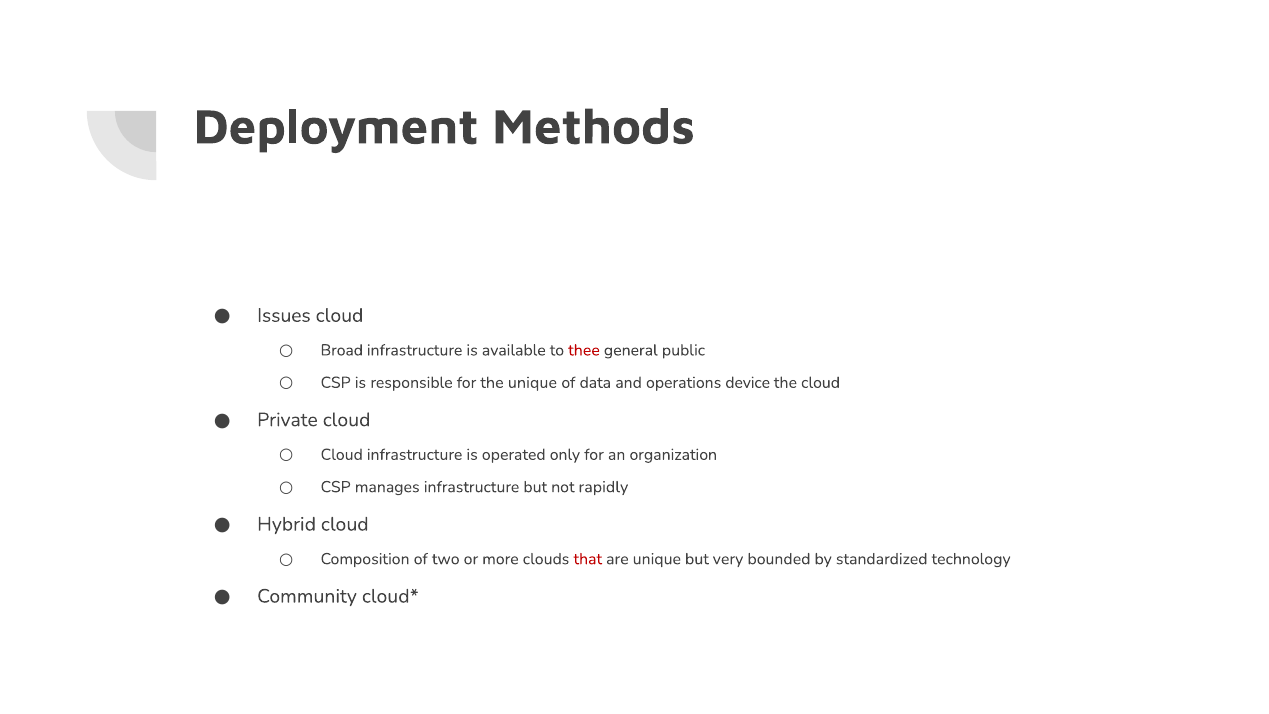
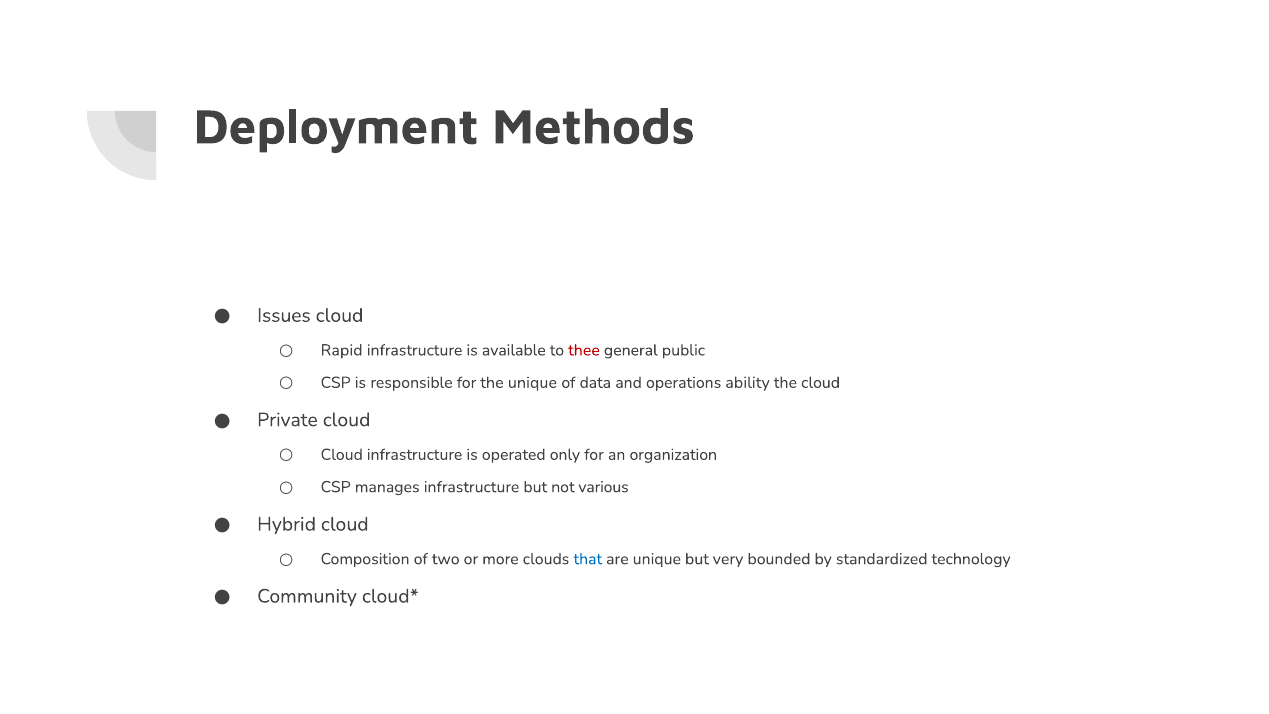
Broad: Broad -> Rapid
device: device -> ability
rapidly: rapidly -> various
that colour: red -> blue
